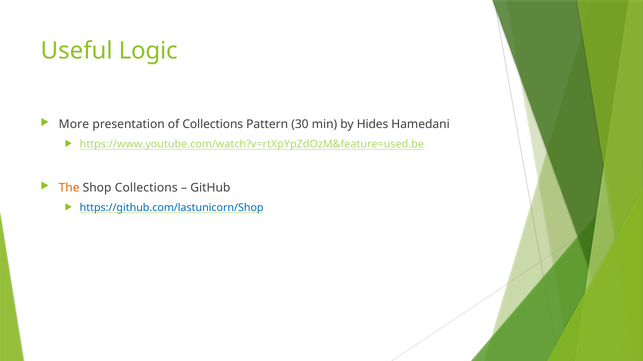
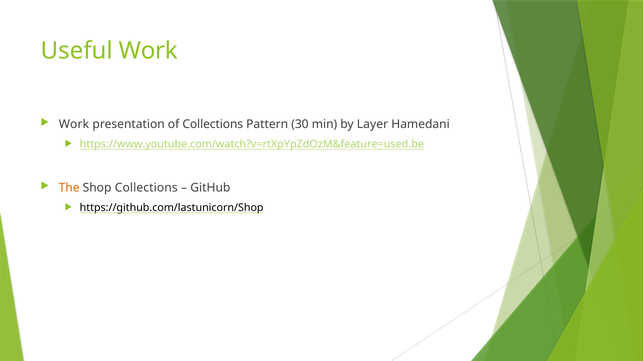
Useful Logic: Logic -> Work
More at (74, 124): More -> Work
Hides: Hides -> Layer
https://github.com/lastunicorn/Shop colour: blue -> black
